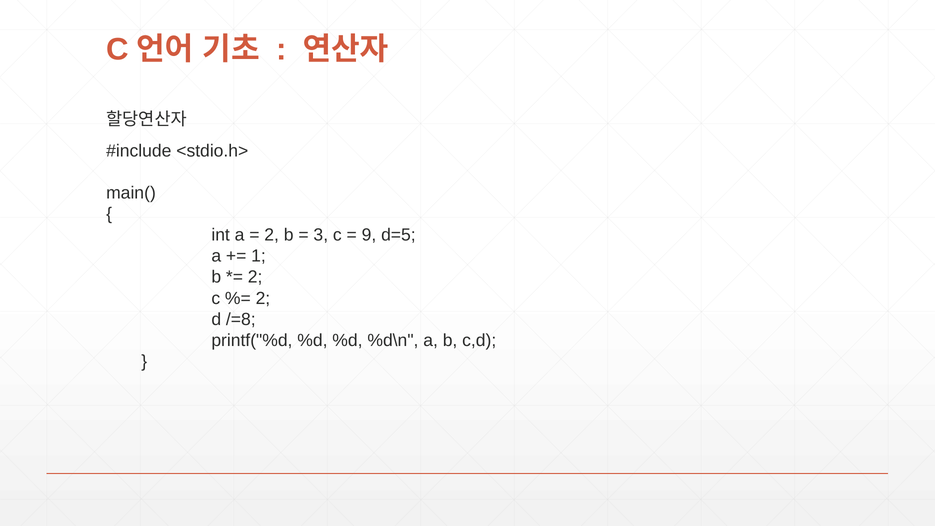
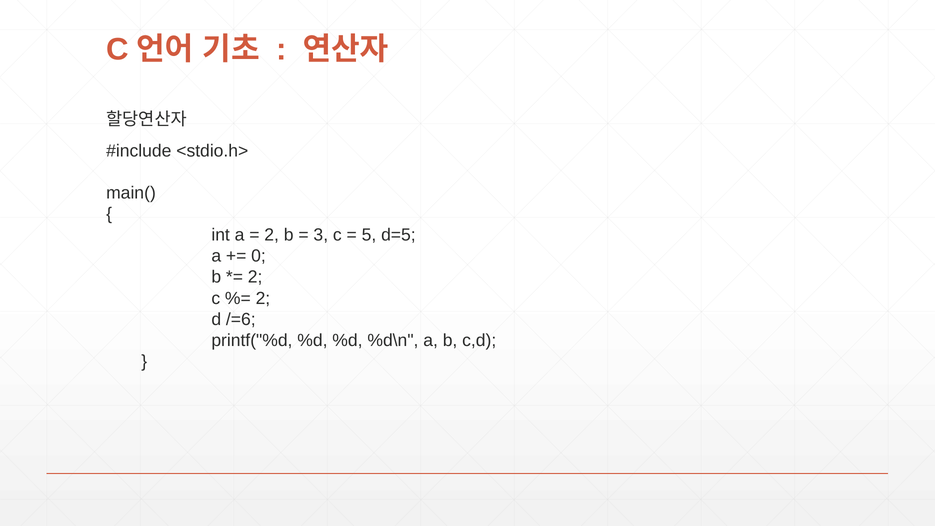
9: 9 -> 5
1: 1 -> 0
/=8: /=8 -> /=6
